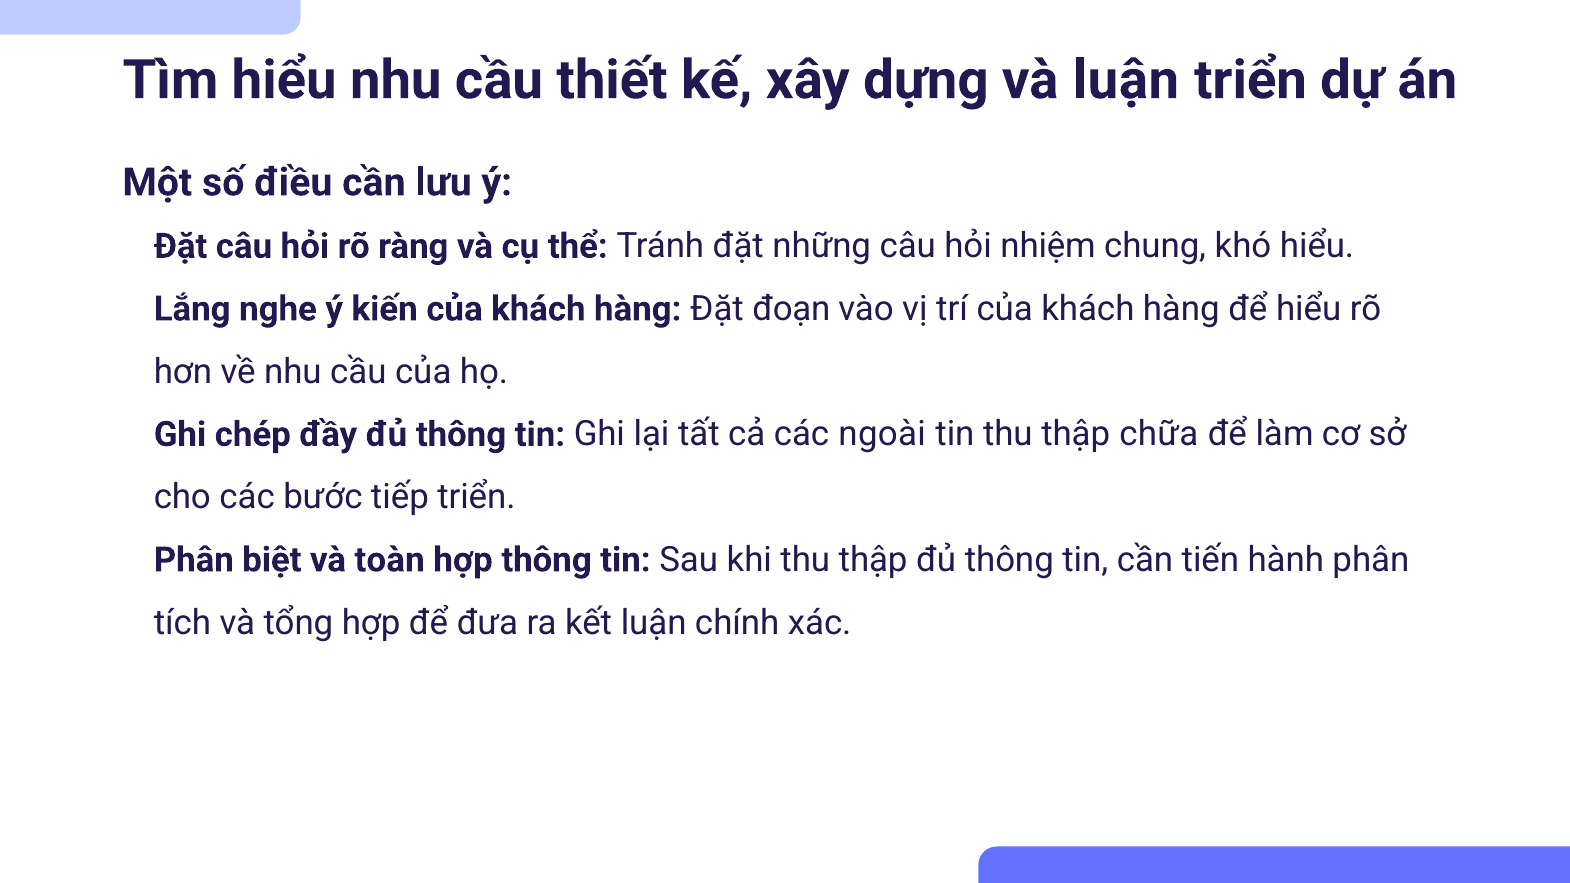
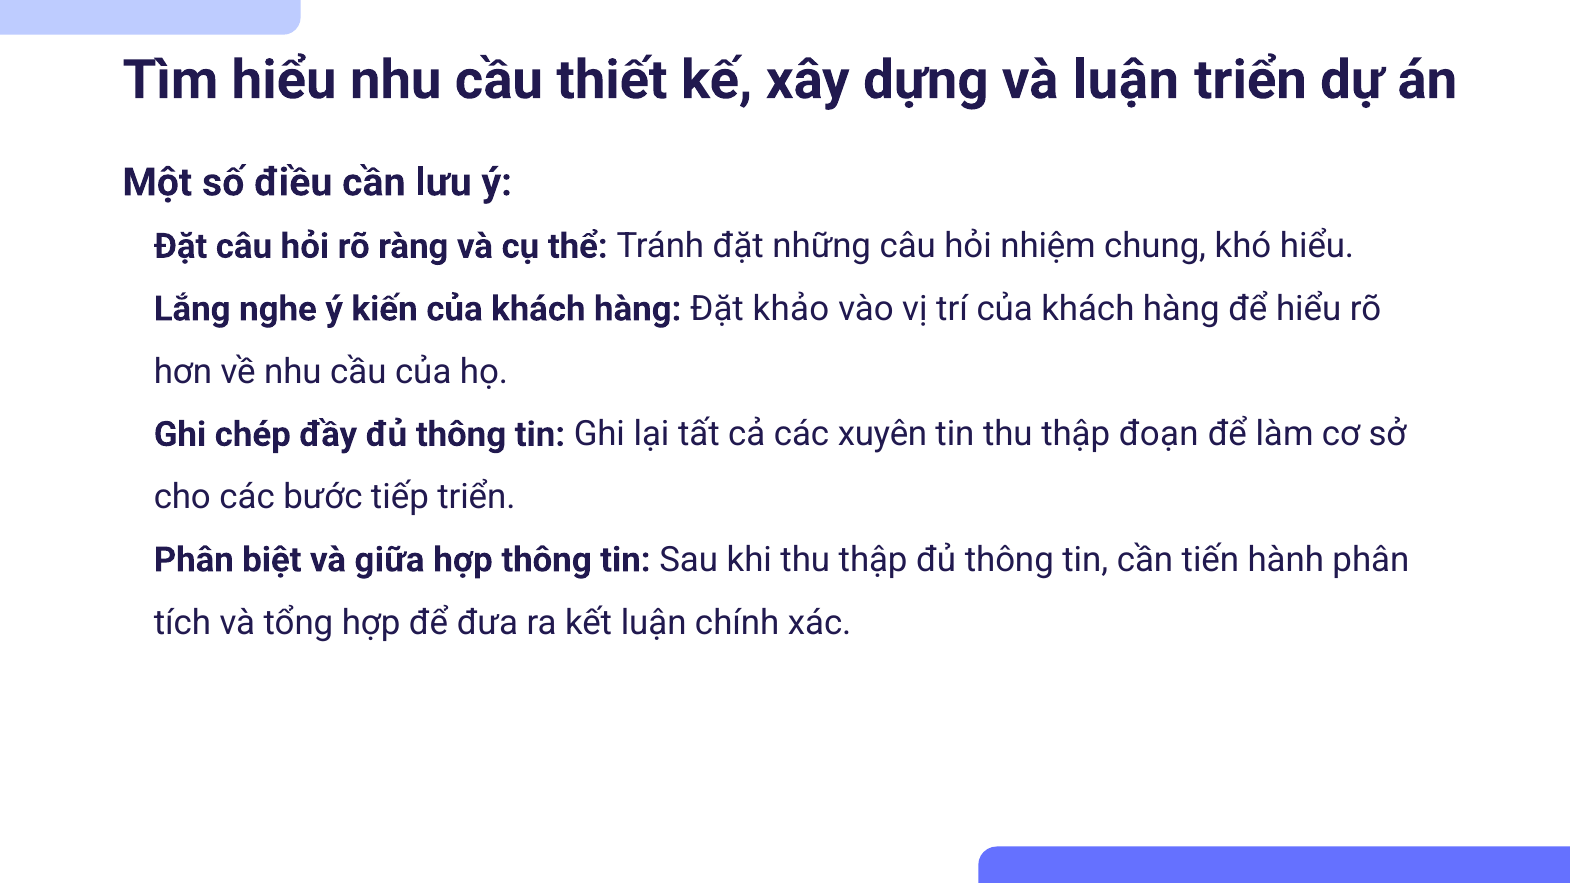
đoạn: đoạn -> khảo
ngoài: ngoài -> xuyên
chữa: chữa -> đoạn
toàn: toàn -> giữa
